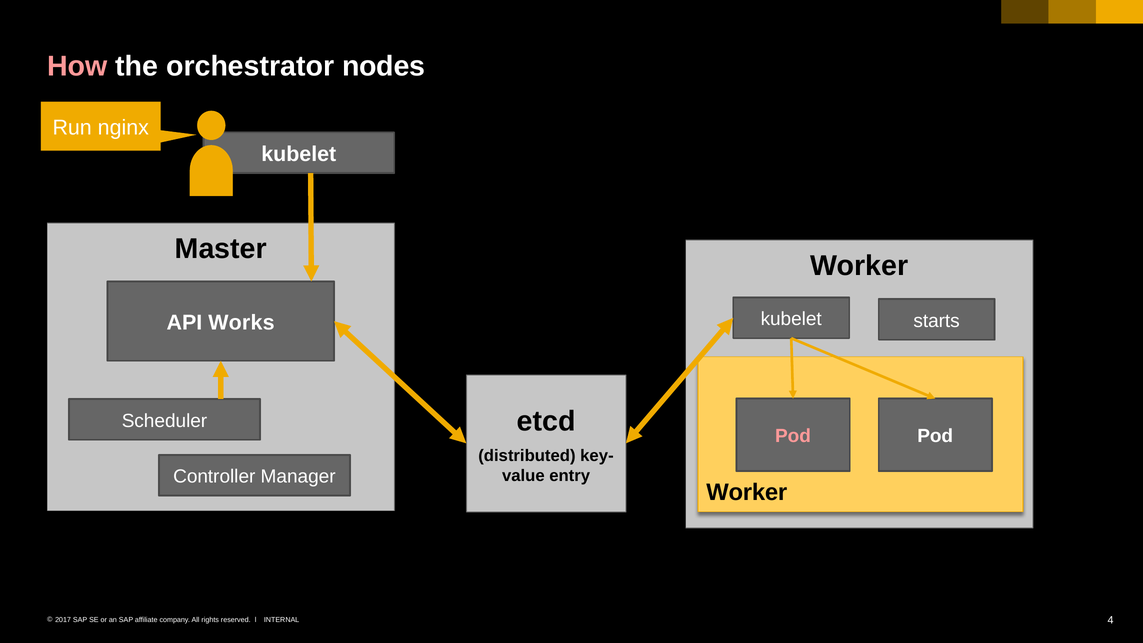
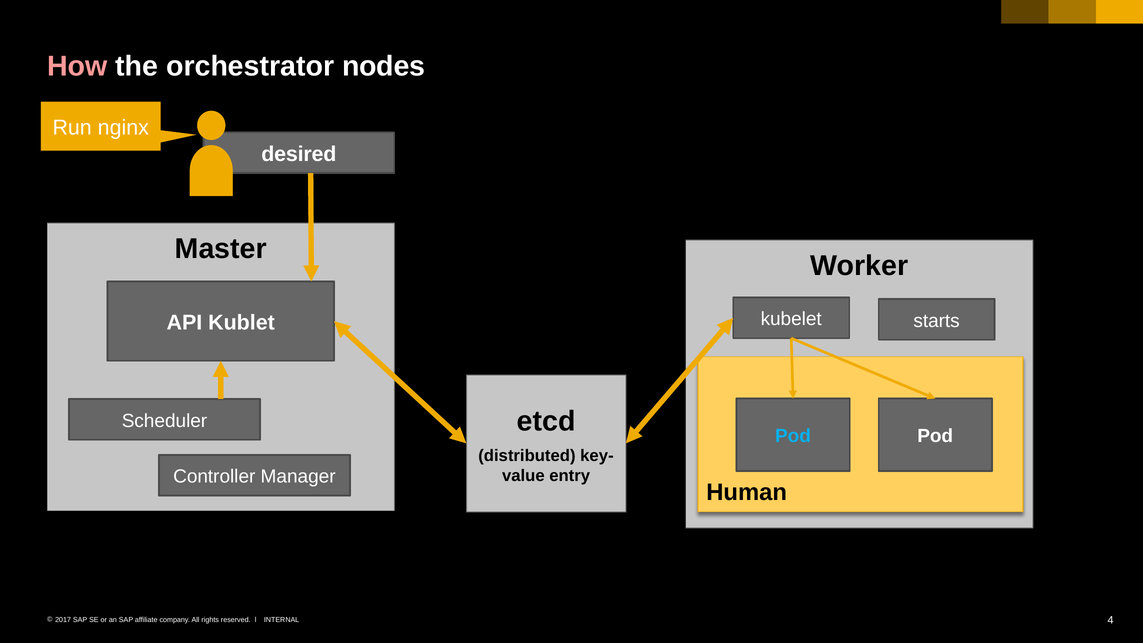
kubelet at (299, 154): kubelet -> desired
Works: Works -> Kublet
Pod at (793, 436) colour: pink -> light blue
Worker at (747, 492): Worker -> Human
